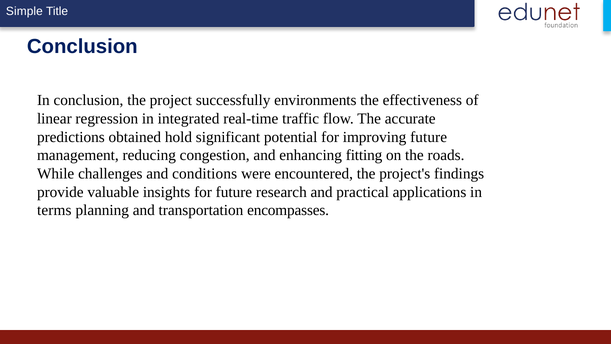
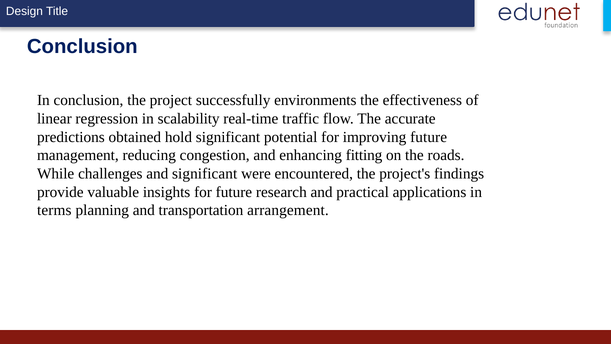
Simple: Simple -> Design
integrated: integrated -> scalability
and conditions: conditions -> significant
encompasses: encompasses -> arrangement
